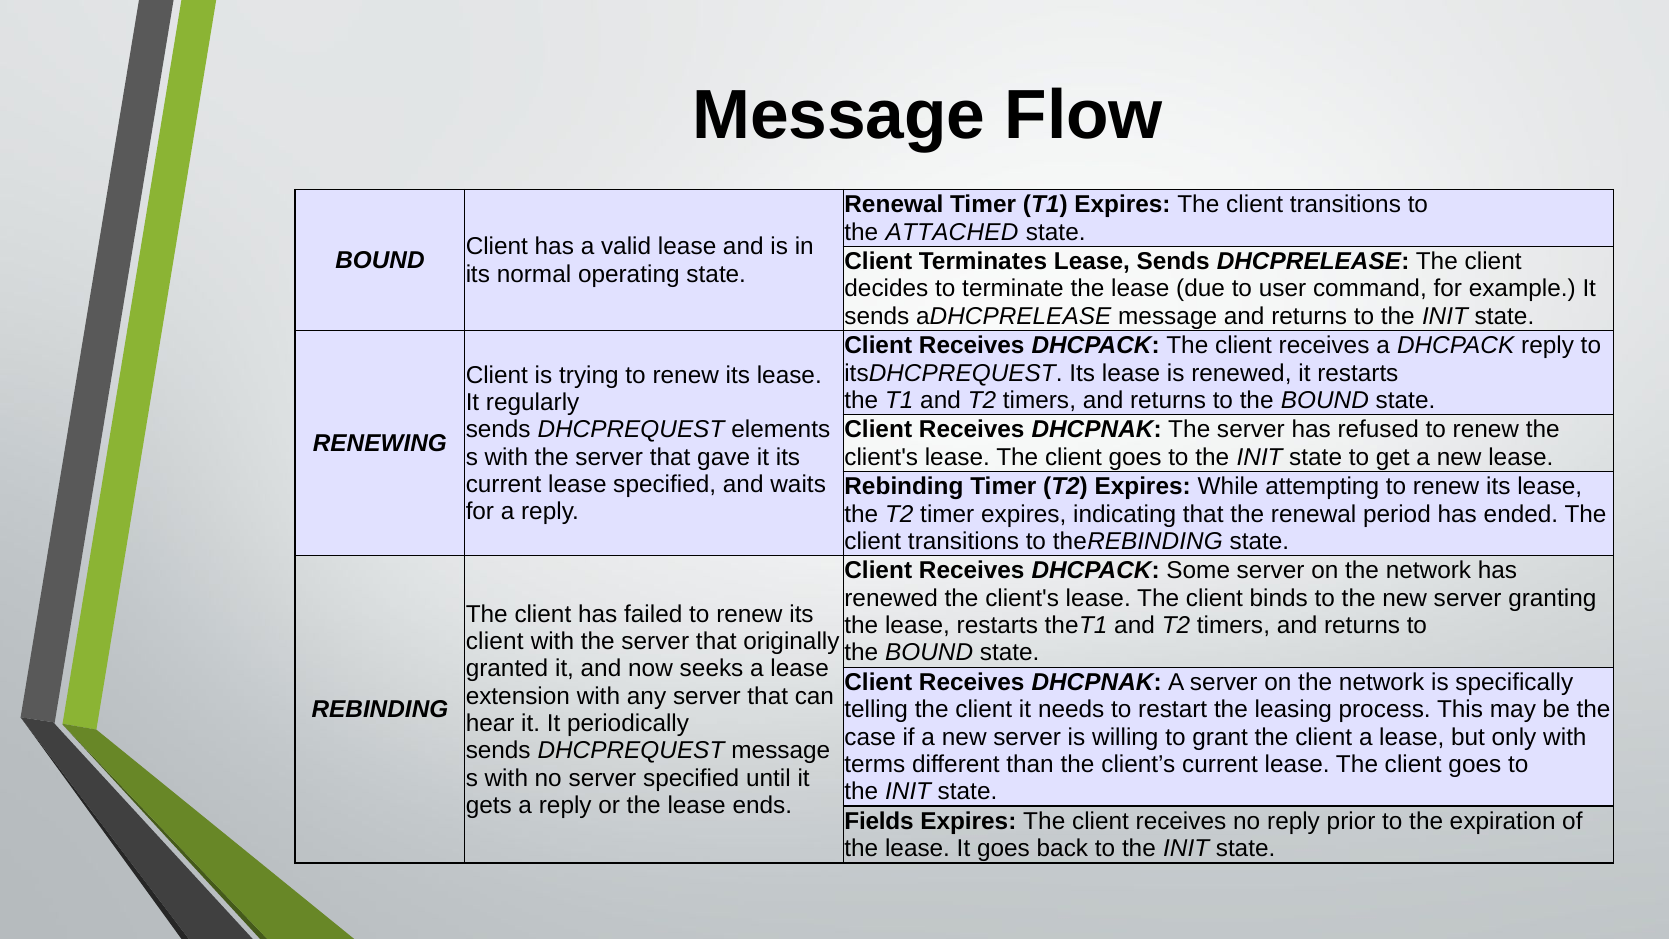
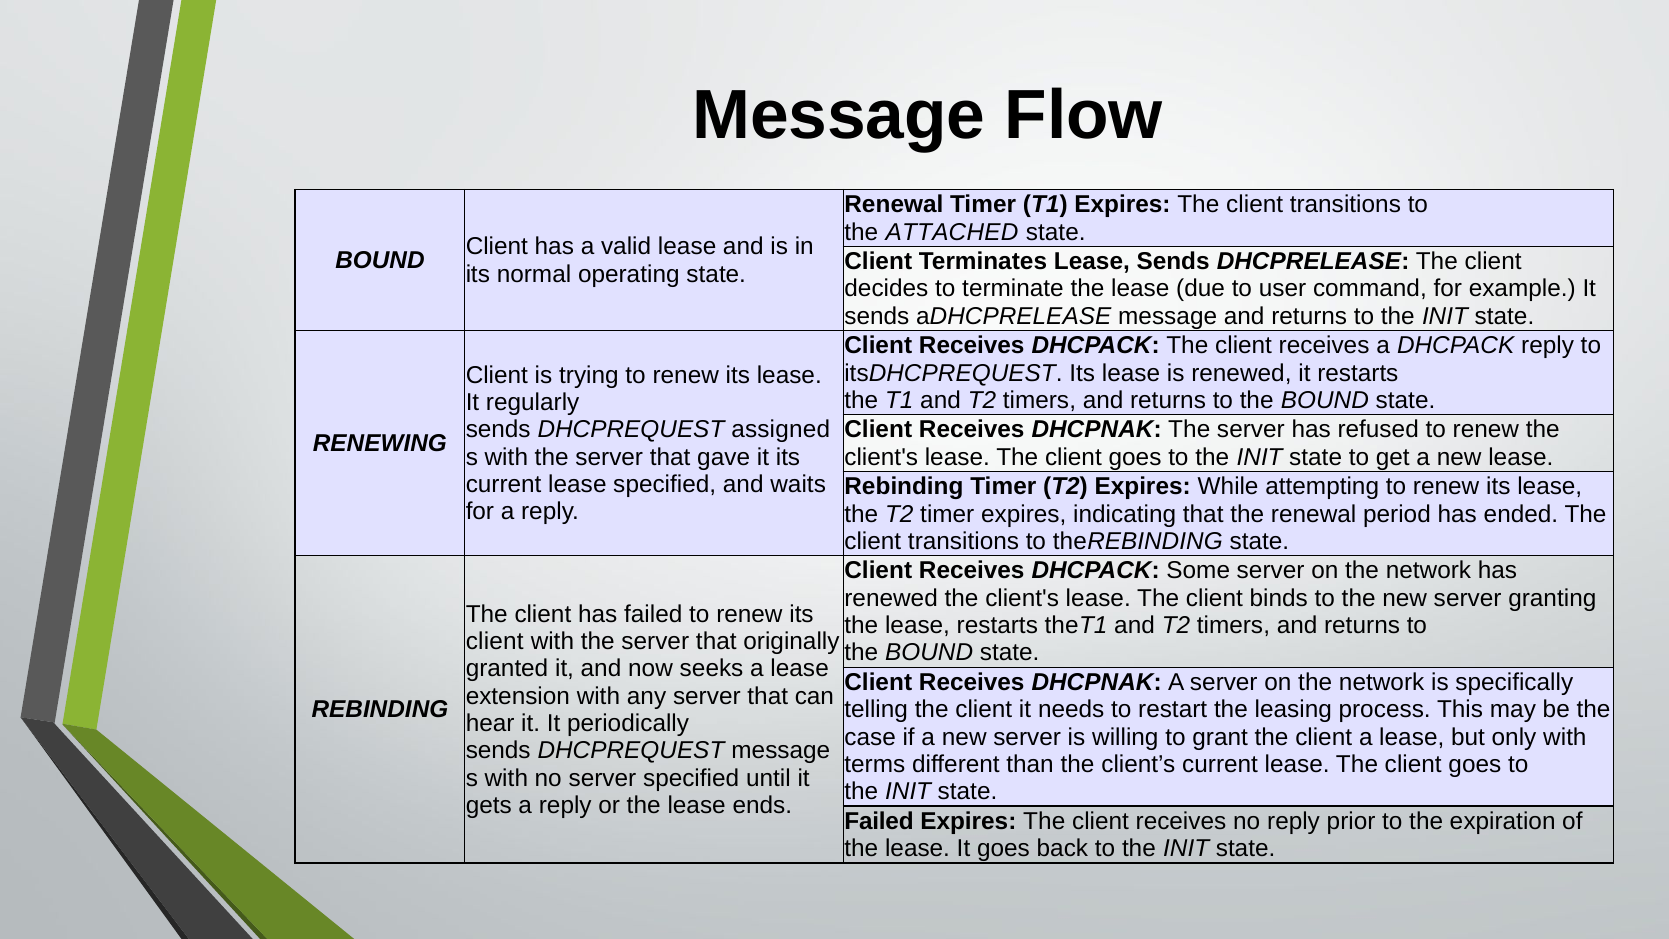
elements: elements -> assigned
Fields at (879, 821): Fields -> Failed
